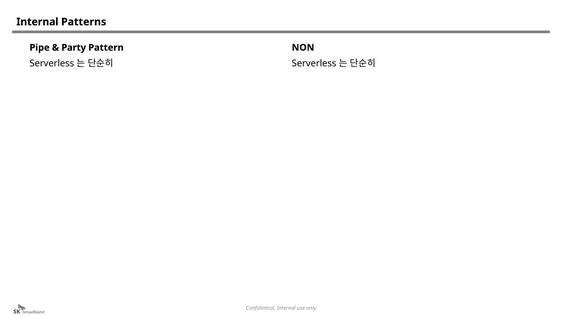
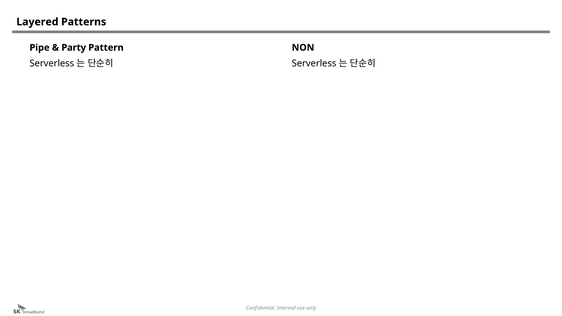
Internal at (37, 22): Internal -> Layered
